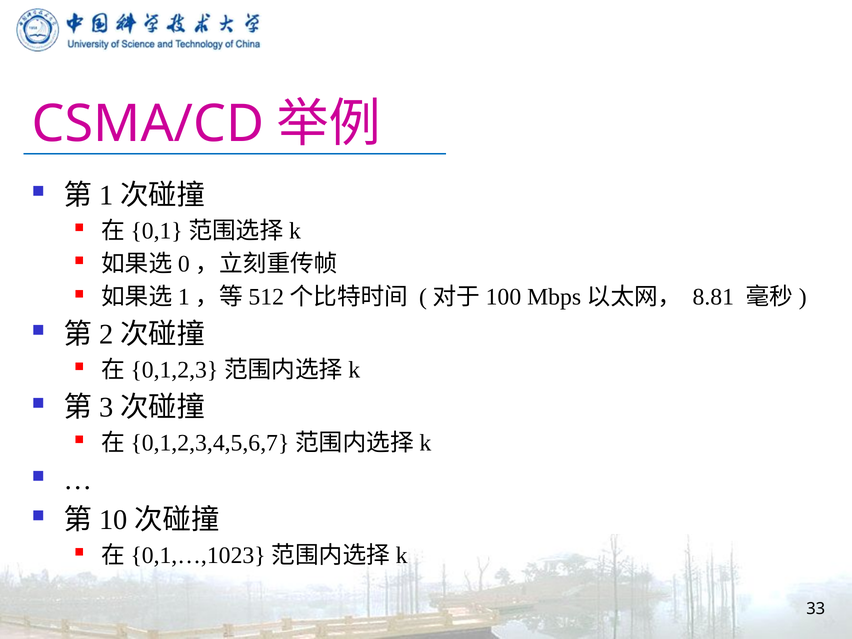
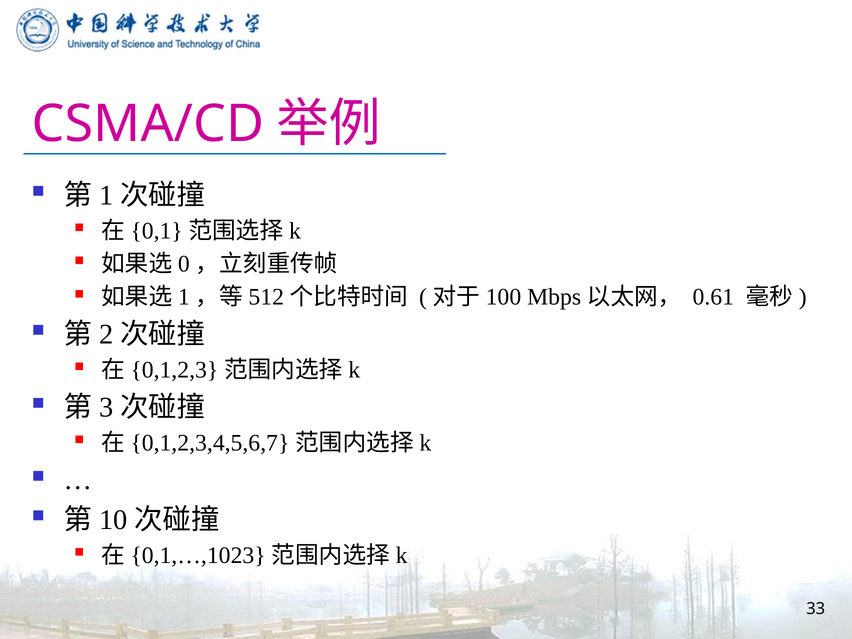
8.81: 8.81 -> 0.61
